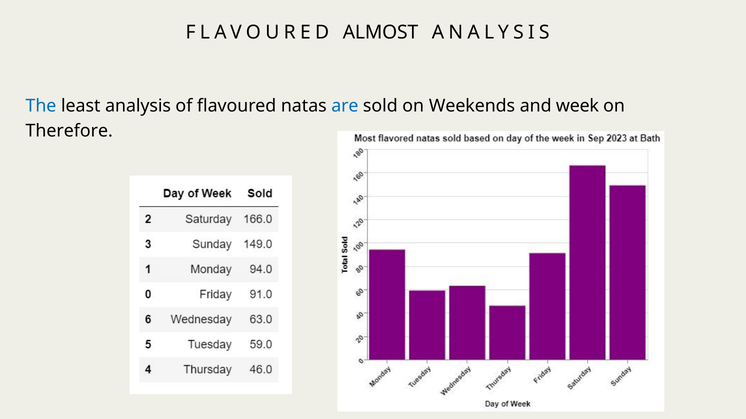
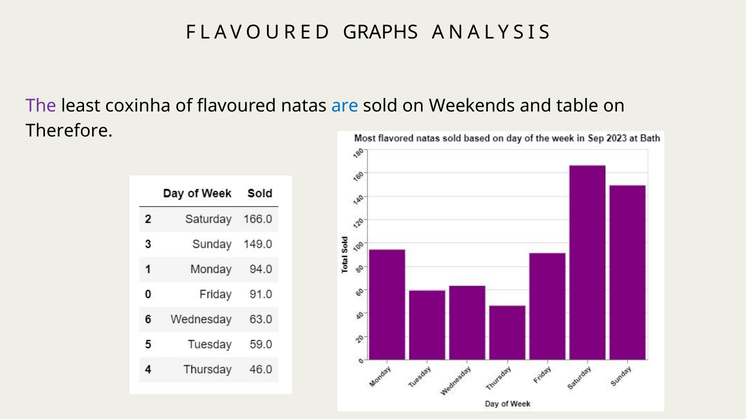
ALMOST: ALMOST -> GRAPHS
The colour: blue -> purple
least analysis: analysis -> coxinha
week: week -> table
